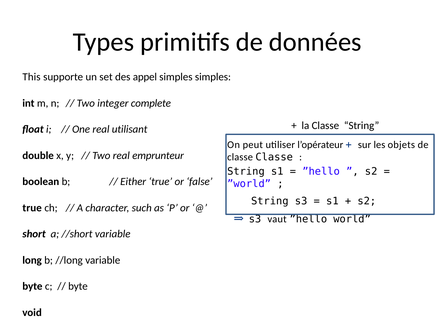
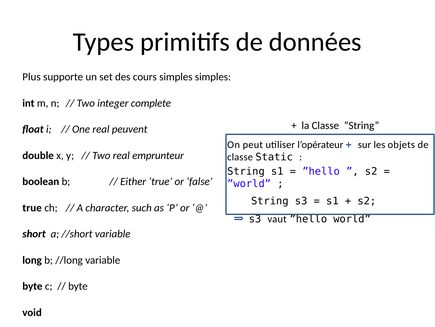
This: This -> Plus
appel: appel -> cours
utilisant: utilisant -> peuvent
classe Classe: Classe -> Static
